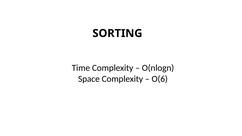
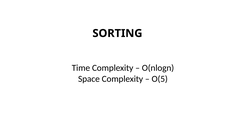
O(6: O(6 -> O(5
